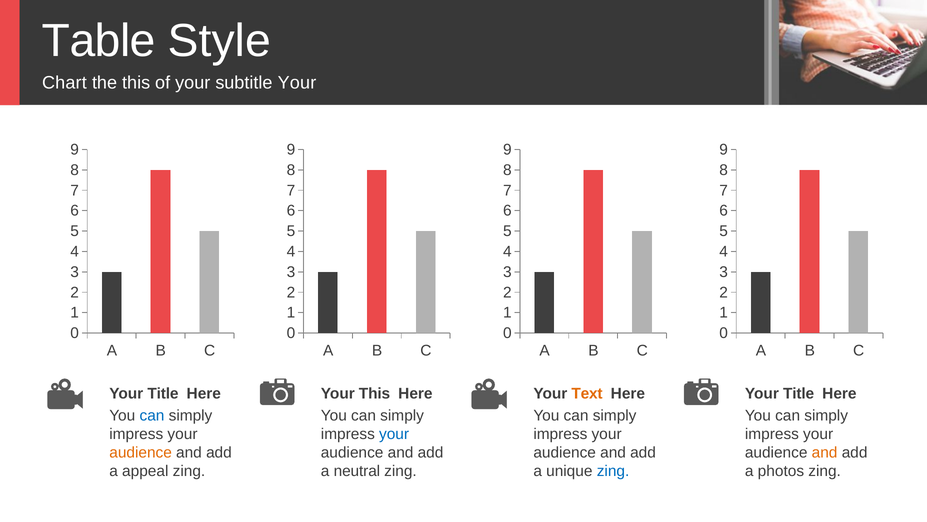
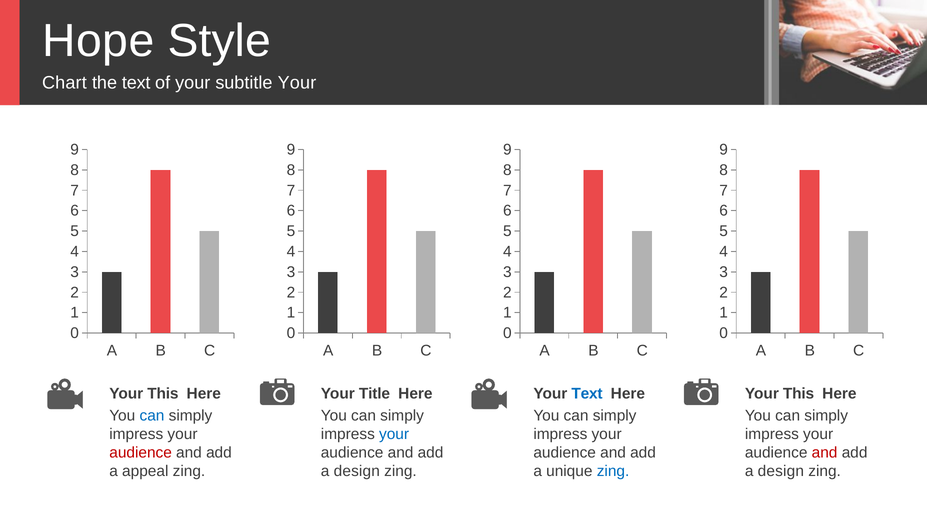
Table: Table -> Hope
the this: this -> text
Title at (163, 393): Title -> This
Your This: This -> Title
Text at (587, 393) colour: orange -> blue
Title at (799, 393): Title -> This
audience at (141, 452) colour: orange -> red
and at (825, 452) colour: orange -> red
neutral at (357, 471): neutral -> design
photos at (781, 471): photos -> design
